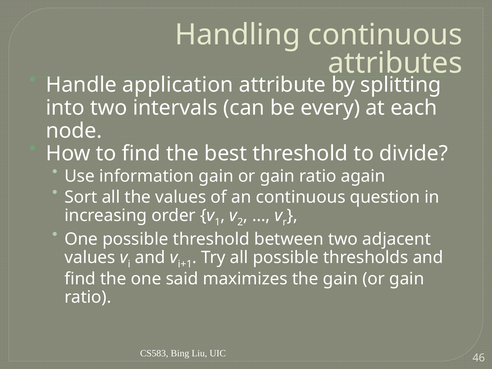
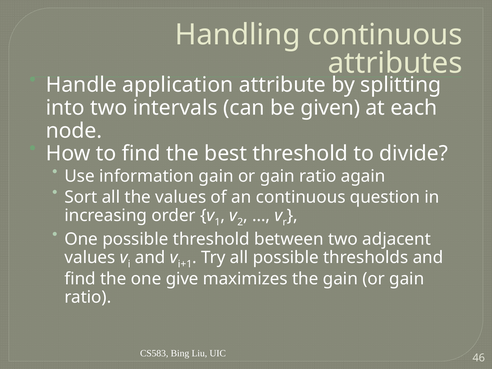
every: every -> given
said: said -> give
